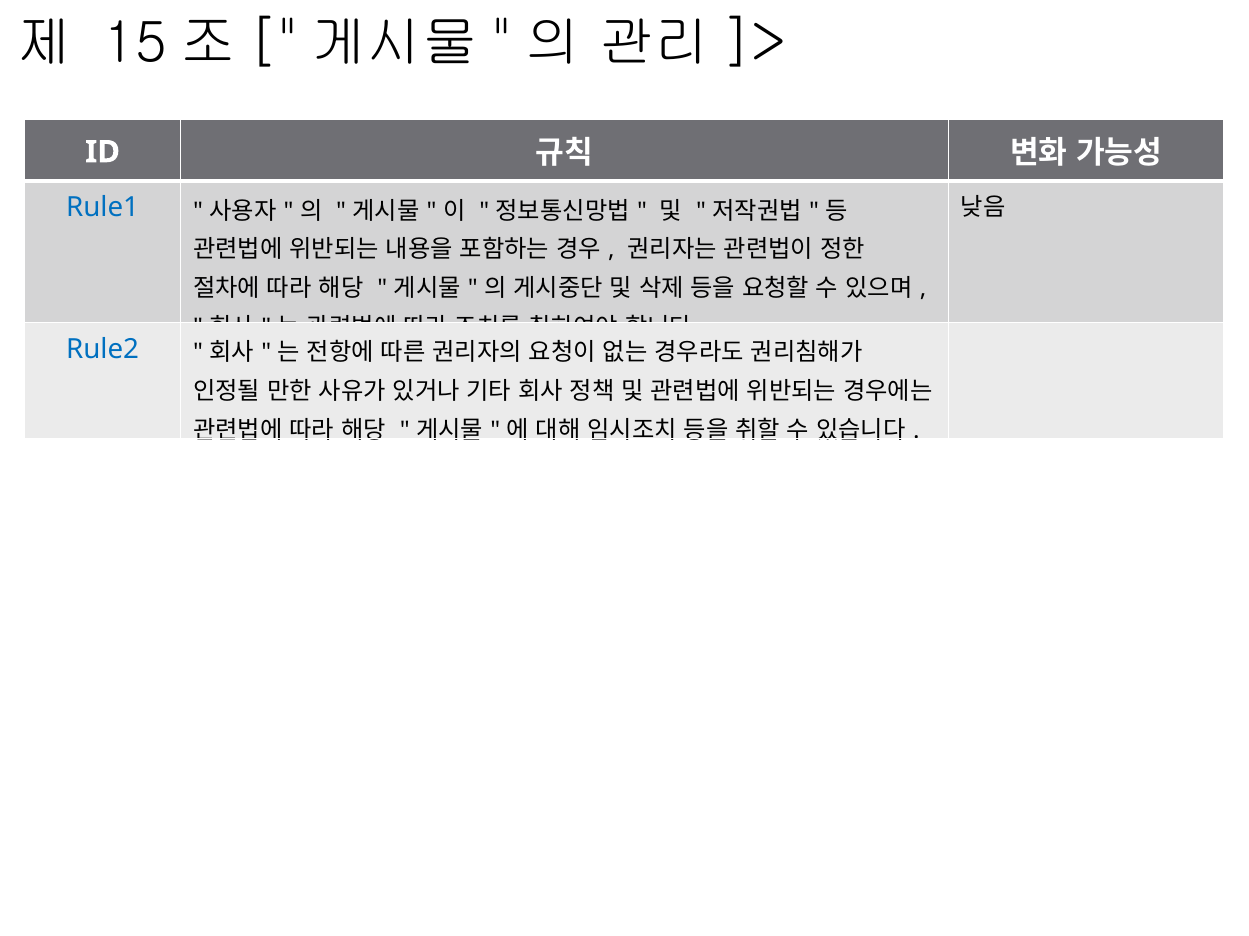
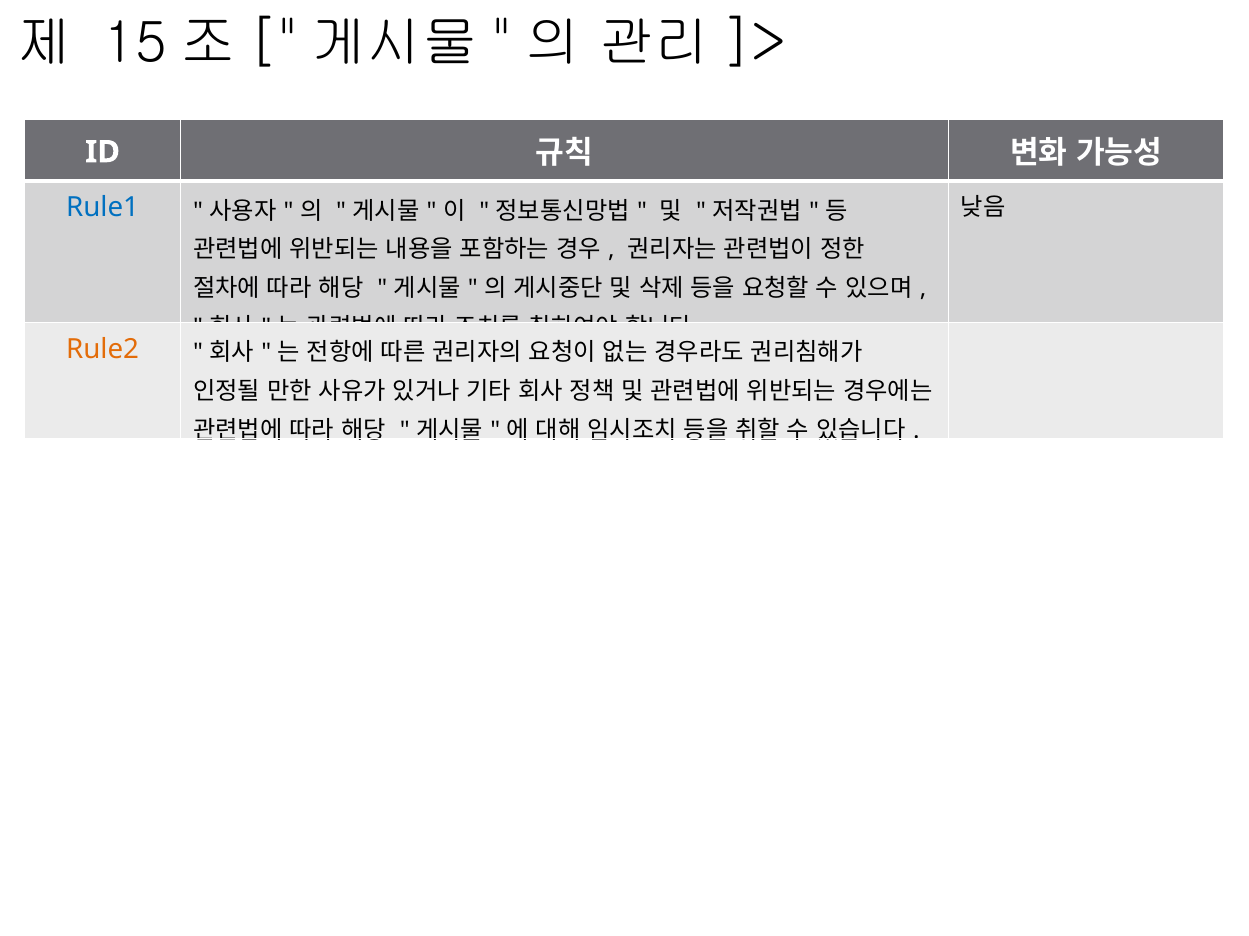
Rule2 colour: blue -> orange
